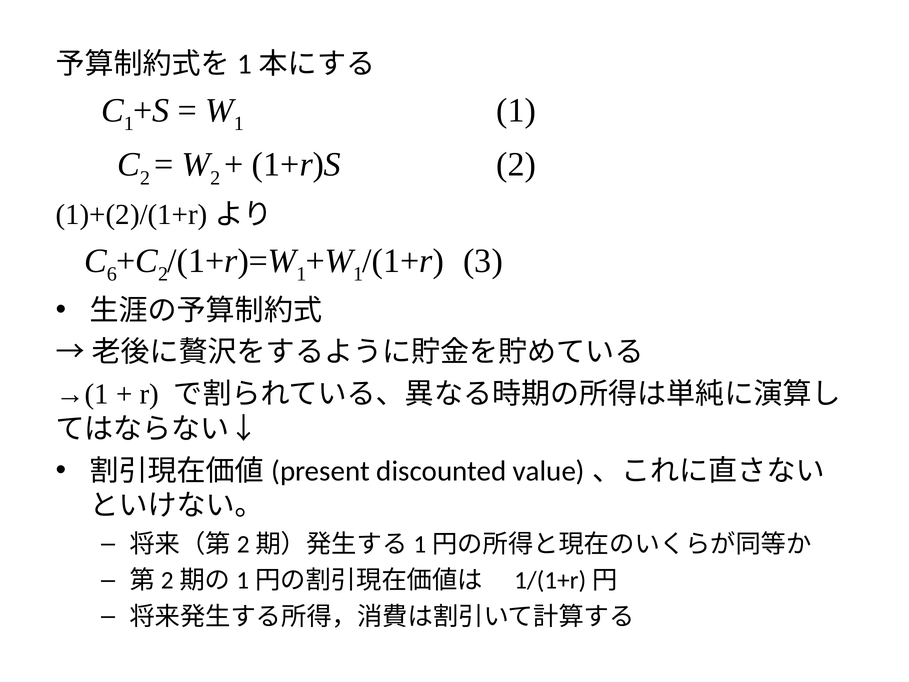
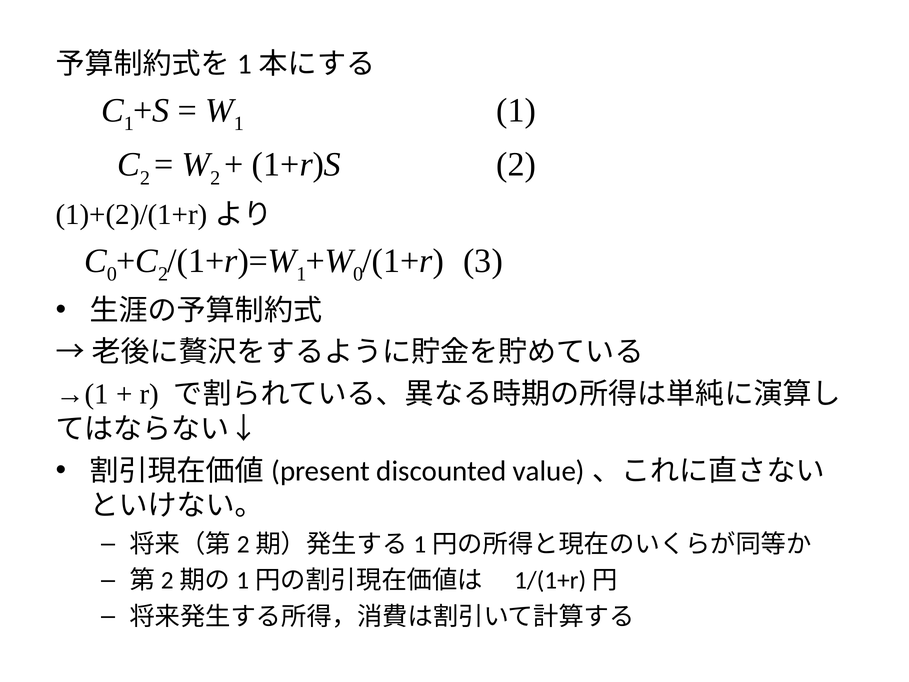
6 at (112, 274): 6 -> 0
1 at (358, 274): 1 -> 0
